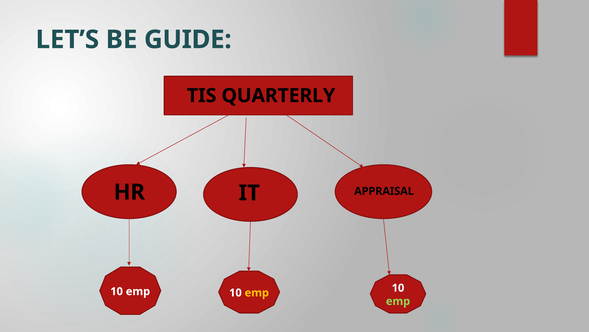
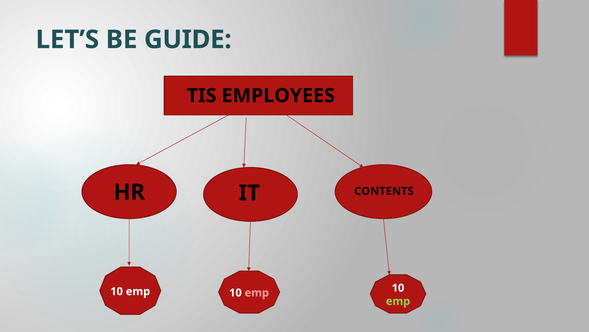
QUARTERLY: QUARTERLY -> EMPLOYEES
APPRAISAL: APPRAISAL -> CONTENTS
emp at (257, 292) colour: yellow -> pink
